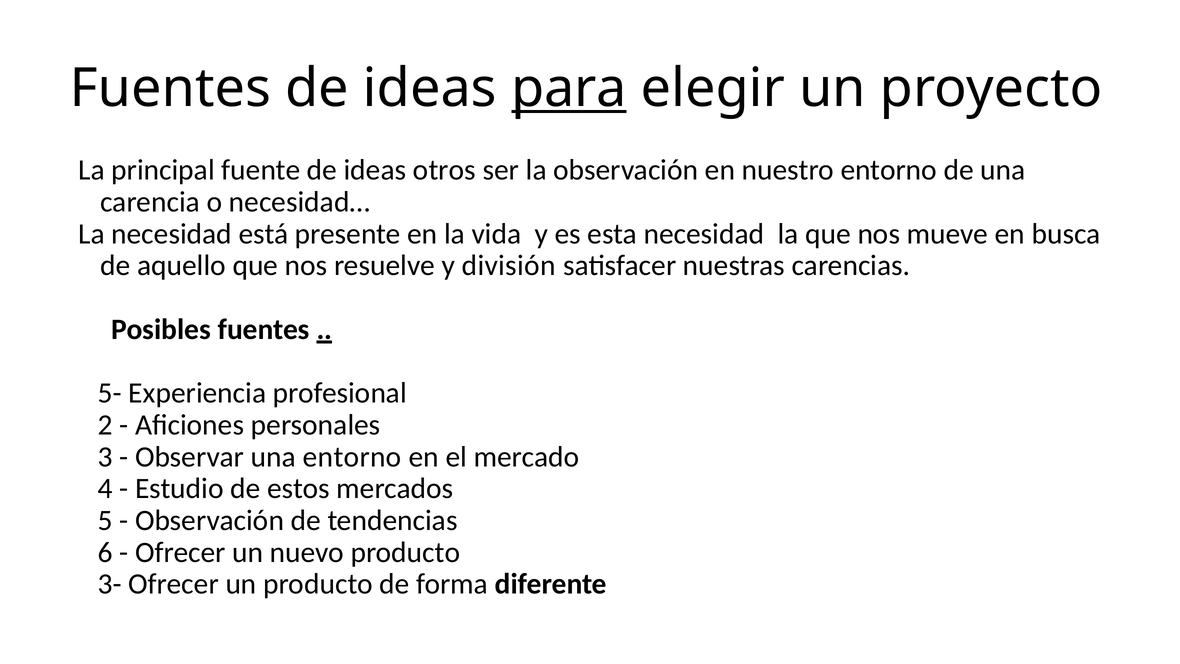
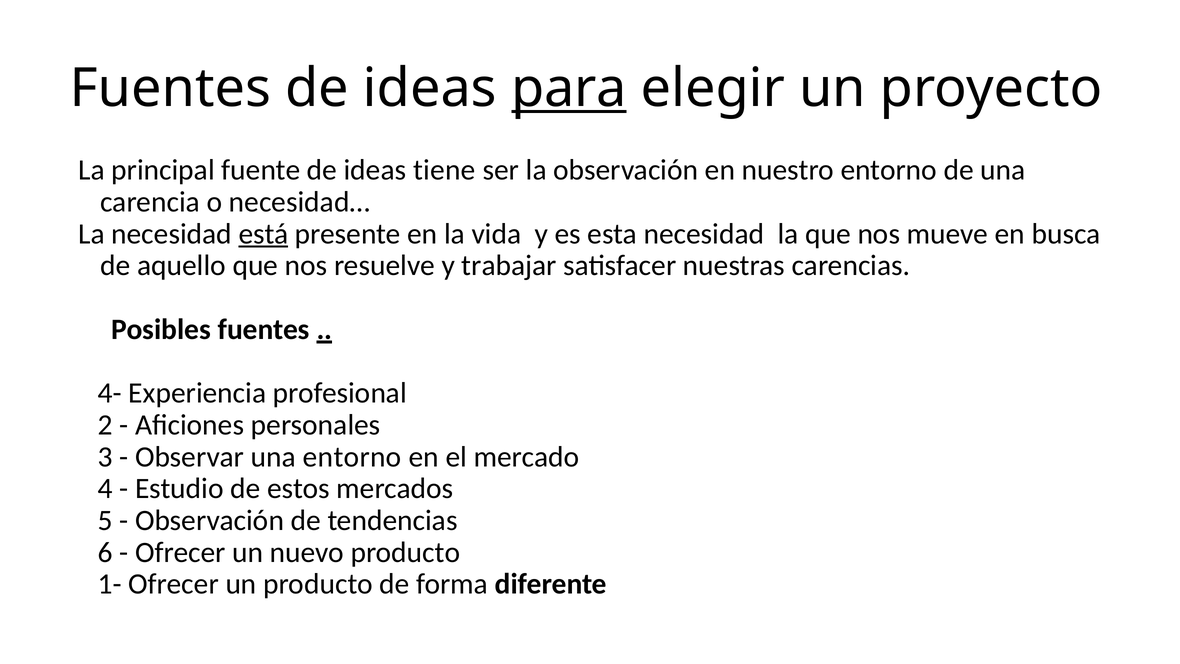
otros: otros -> tiene
está underline: none -> present
división: división -> trabajar
5-: 5- -> 4-
3-: 3- -> 1-
